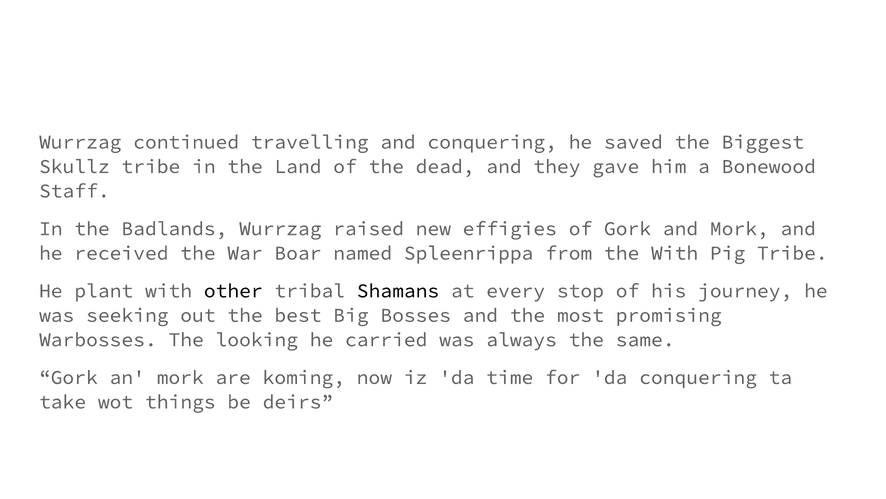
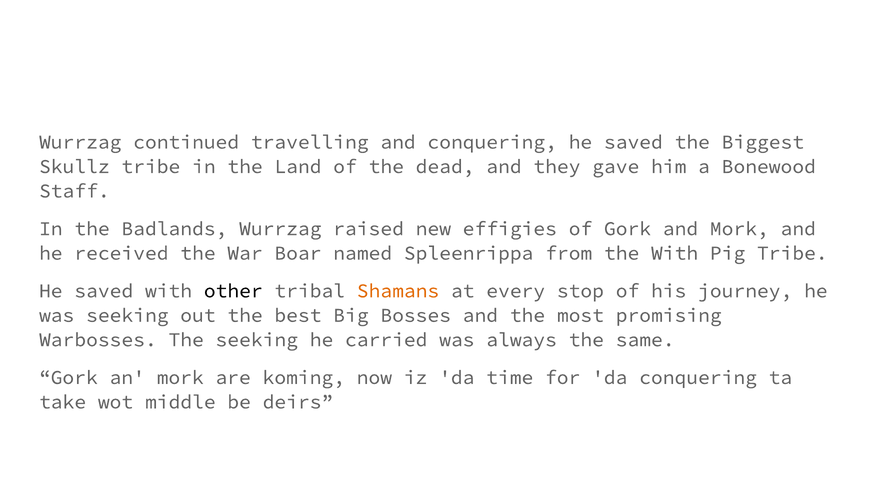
plant at (104, 290): plant -> saved
Shamans colour: black -> orange
The looking: looking -> seeking
things: things -> middle
